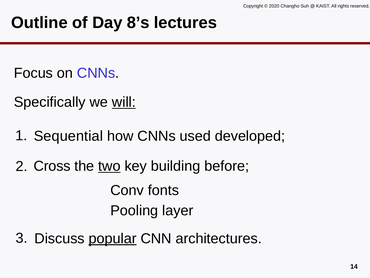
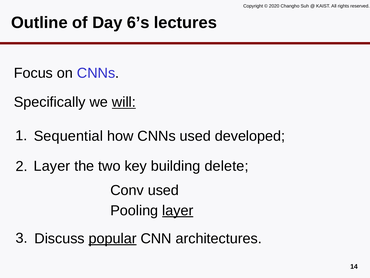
8’s: 8’s -> 6’s
Cross at (52, 166): Cross -> Layer
two underline: present -> none
before: before -> delete
Conv fonts: fonts -> used
layer at (178, 210) underline: none -> present
